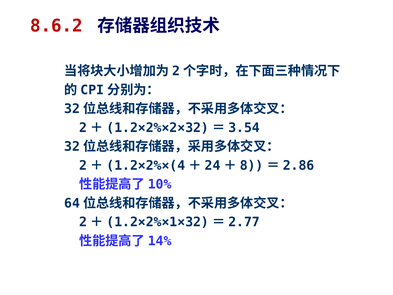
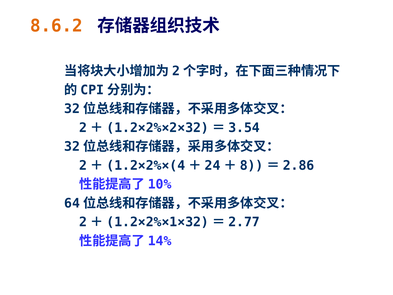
8.6.2 colour: red -> orange
